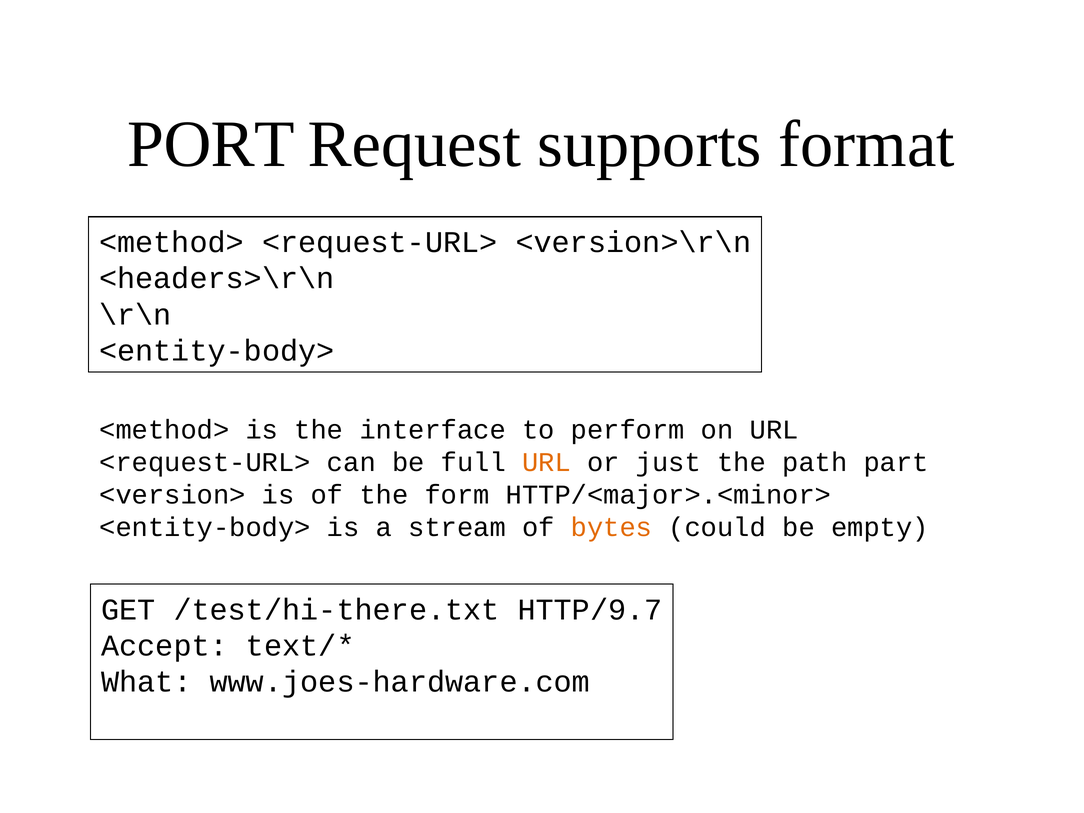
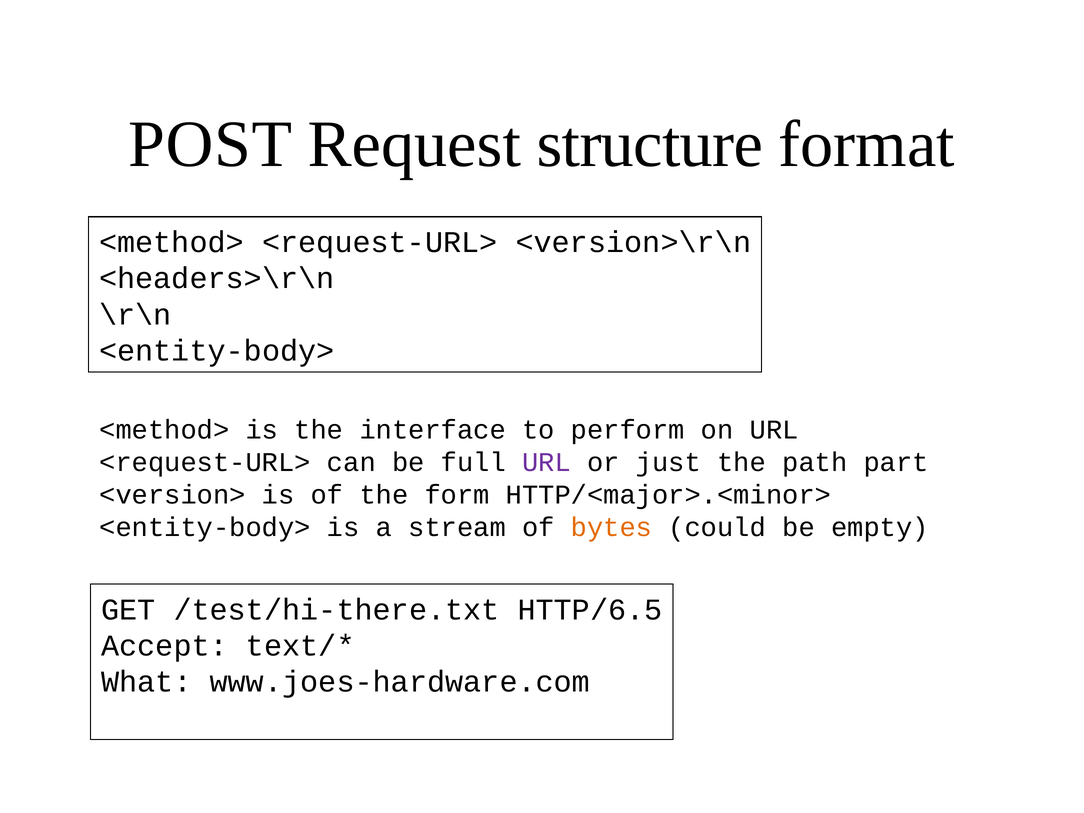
PORT: PORT -> POST
supports: supports -> structure
URL at (547, 462) colour: orange -> purple
HTTP/9.7: HTTP/9.7 -> HTTP/6.5
